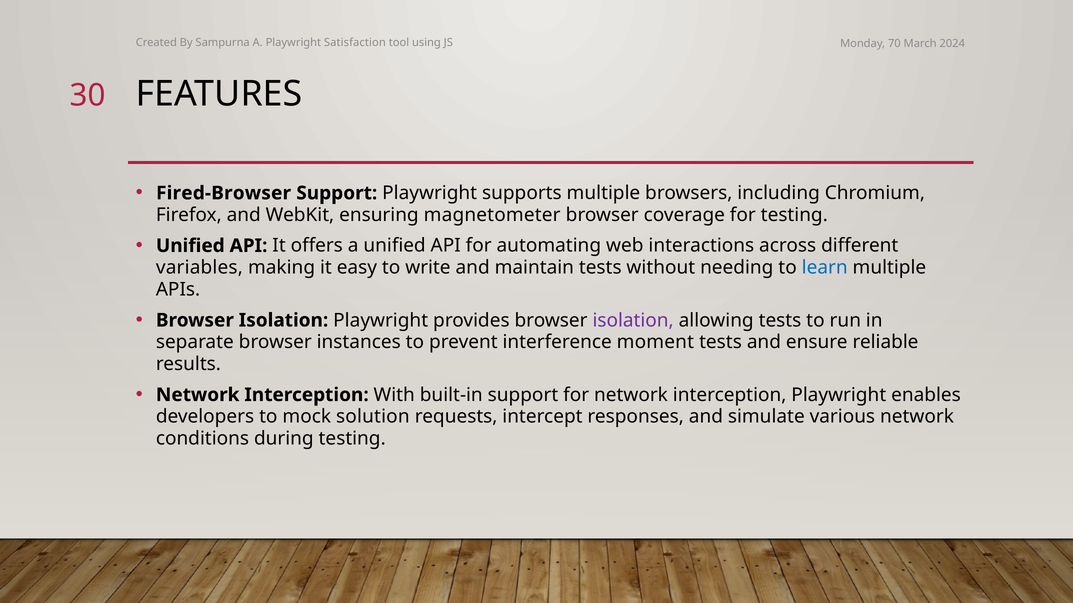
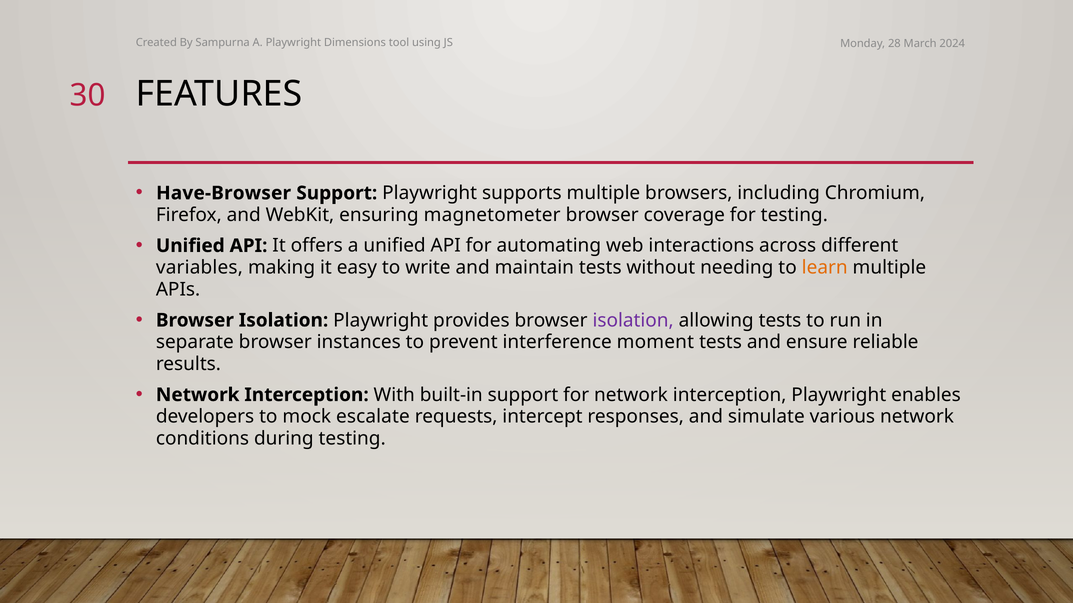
Satisfaction: Satisfaction -> Dimensions
70: 70 -> 28
Fired-Browser: Fired-Browser -> Have-Browser
learn colour: blue -> orange
solution: solution -> escalate
